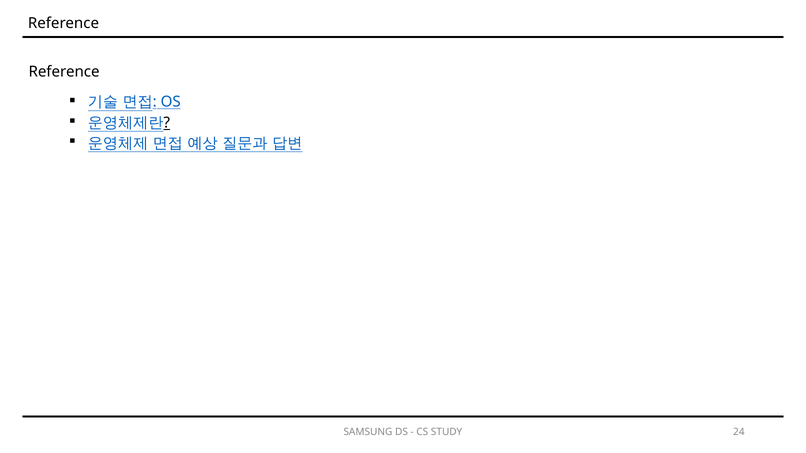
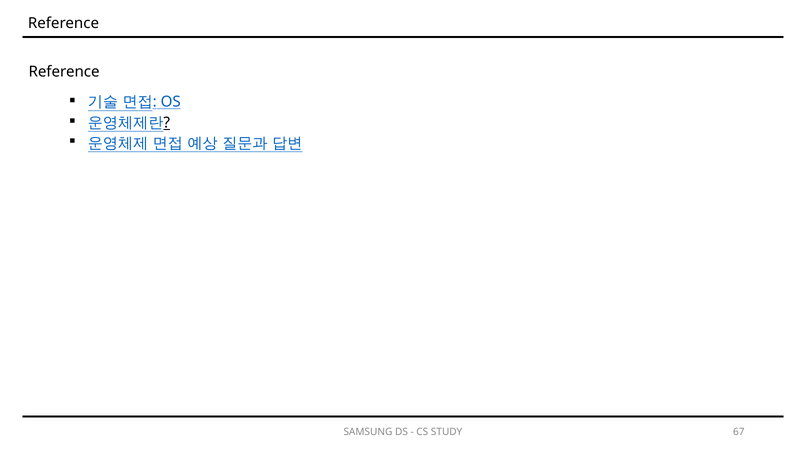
24: 24 -> 67
